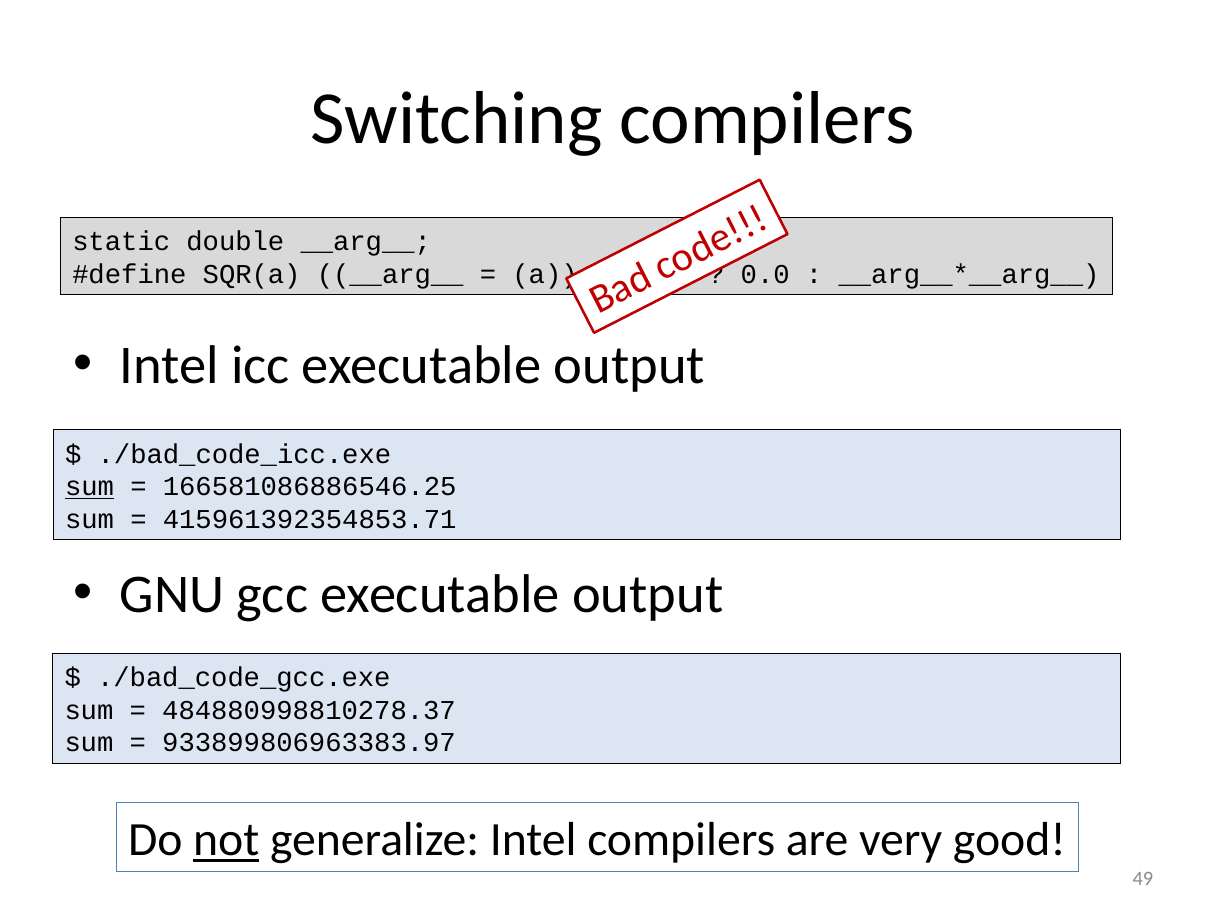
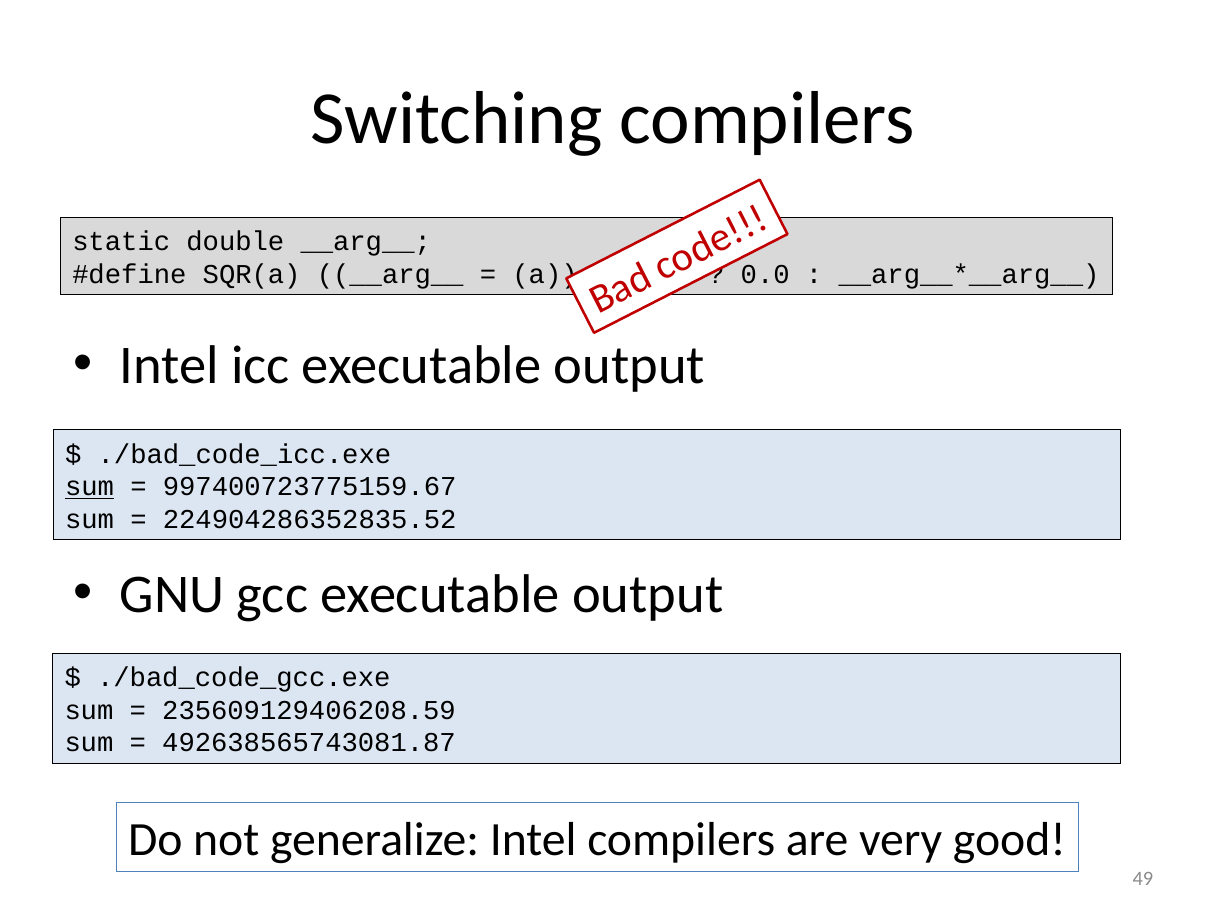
166581086886546.25: 166581086886546.25 -> 997400723775159.67
415961392354853.71: 415961392354853.71 -> 224904286352835.52
484880998810278.37: 484880998810278.37 -> 235609129406208.59
933899806963383.97: 933899806963383.97 -> 492638565743081.87
not underline: present -> none
